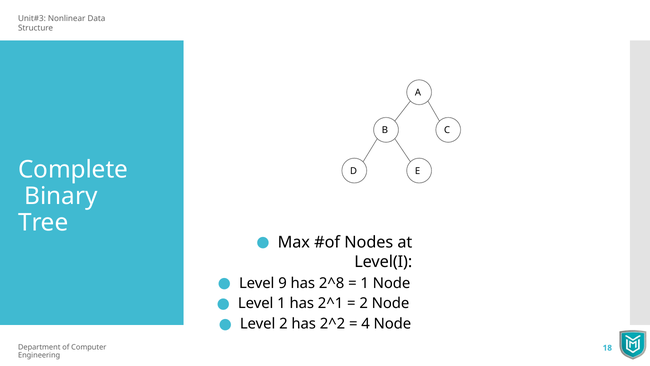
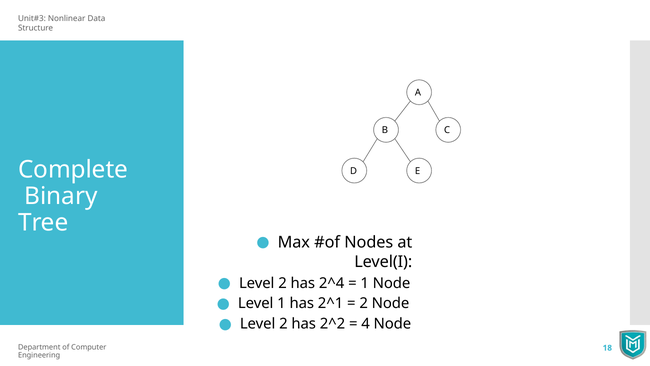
9 at (283, 283): 9 -> 2
2^8: 2^8 -> 2^4
